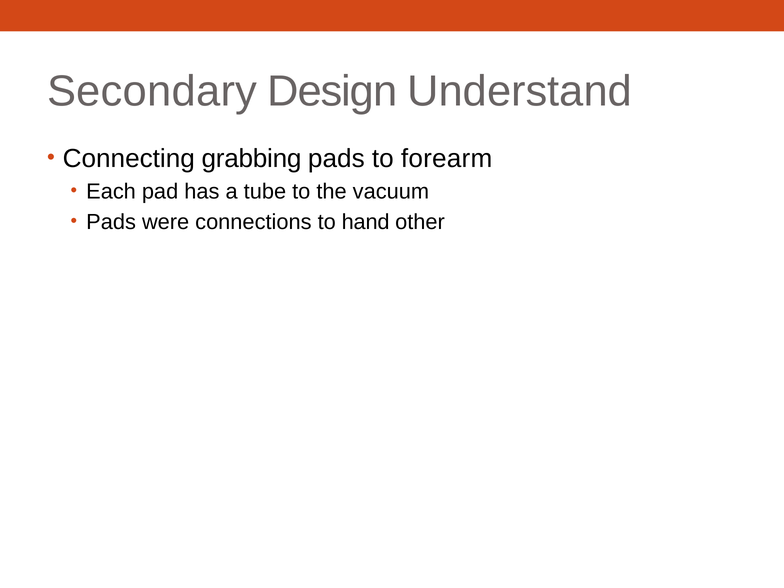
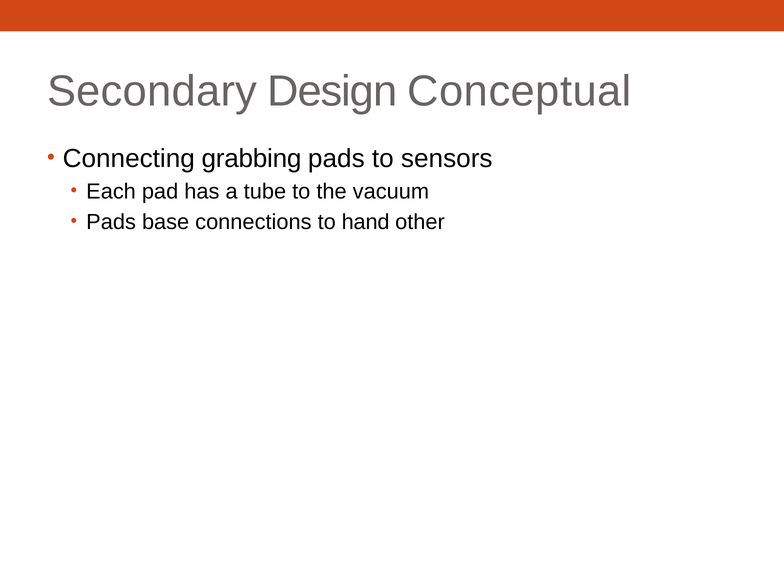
Understand: Understand -> Conceptual
forearm: forearm -> sensors
were: were -> base
